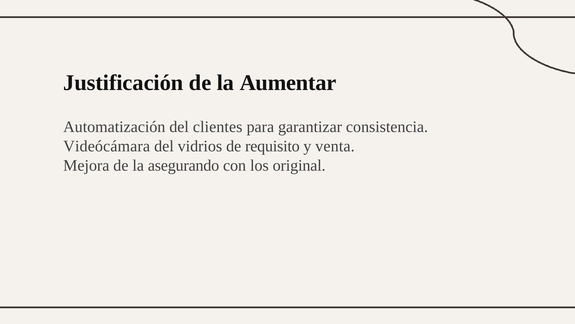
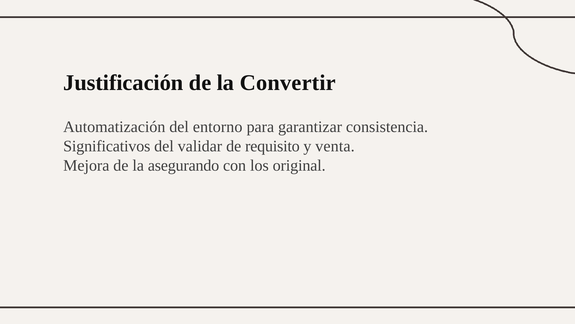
Aumentar: Aumentar -> Convertir
clientes: clientes -> entorno
Videócámara: Videócámara -> Significativos
vidrios: vidrios -> validar
